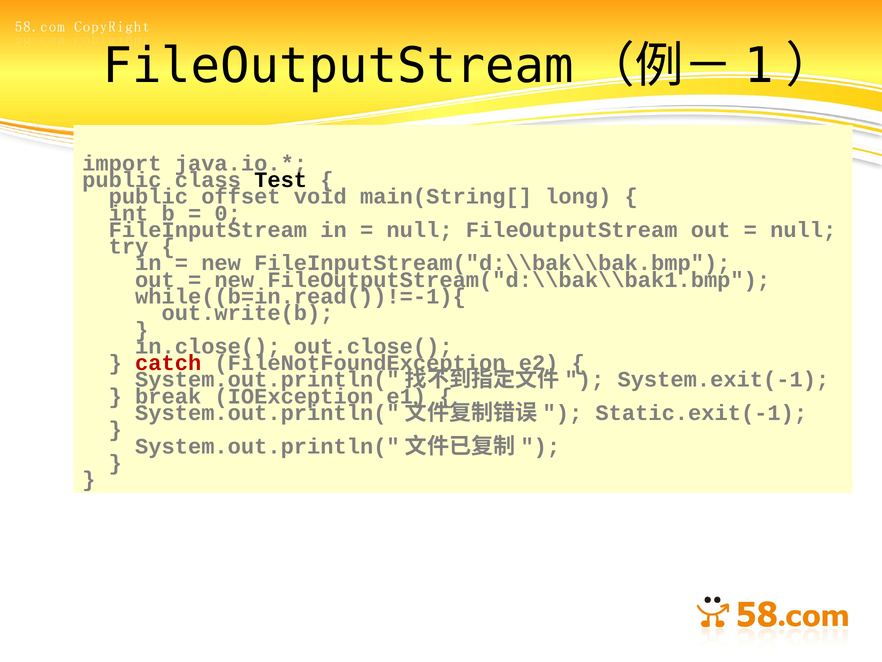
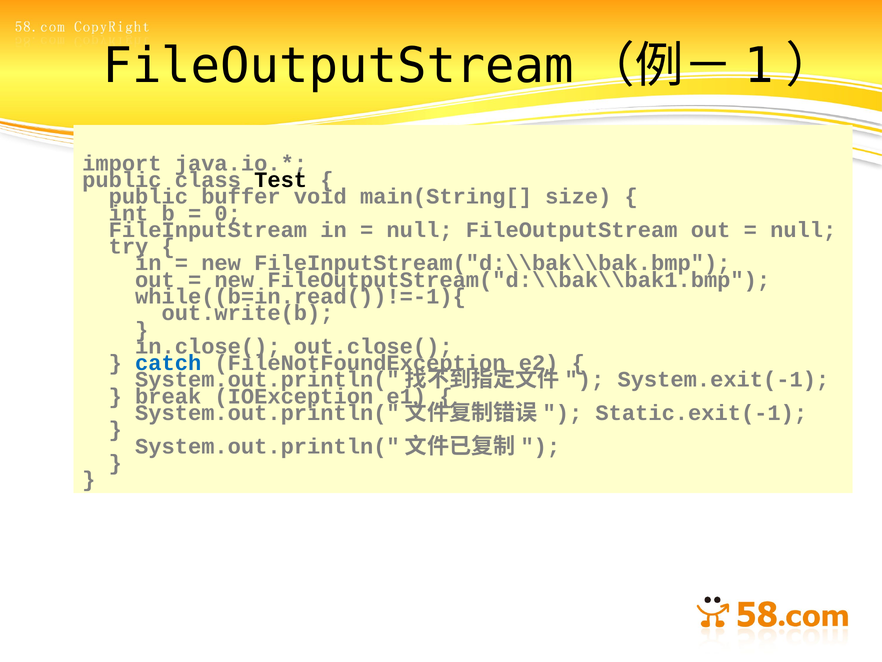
offset: offset -> buffer
long: long -> size
catch colour: red -> blue
